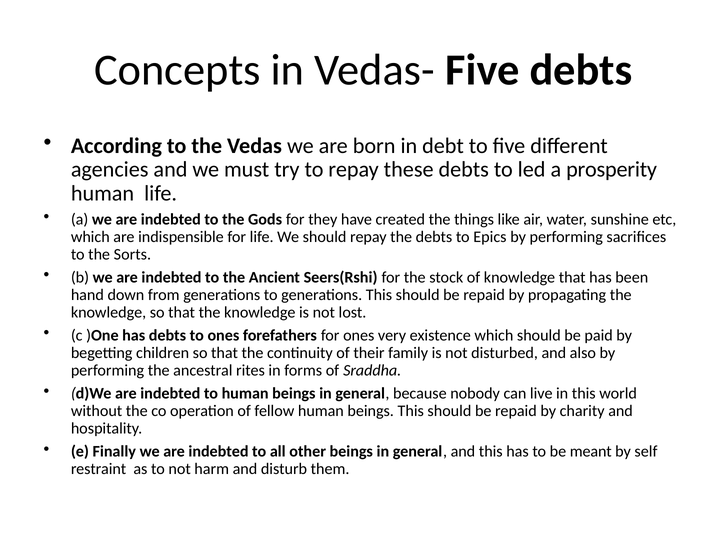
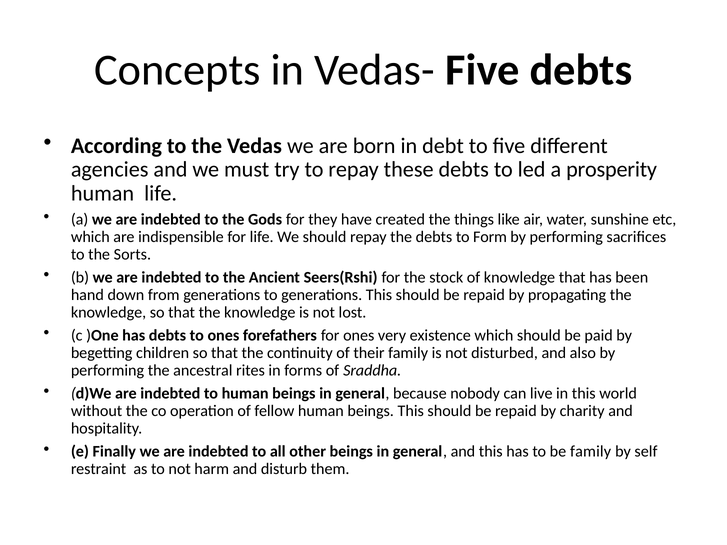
Epics: Epics -> Form
be meant: meant -> family
